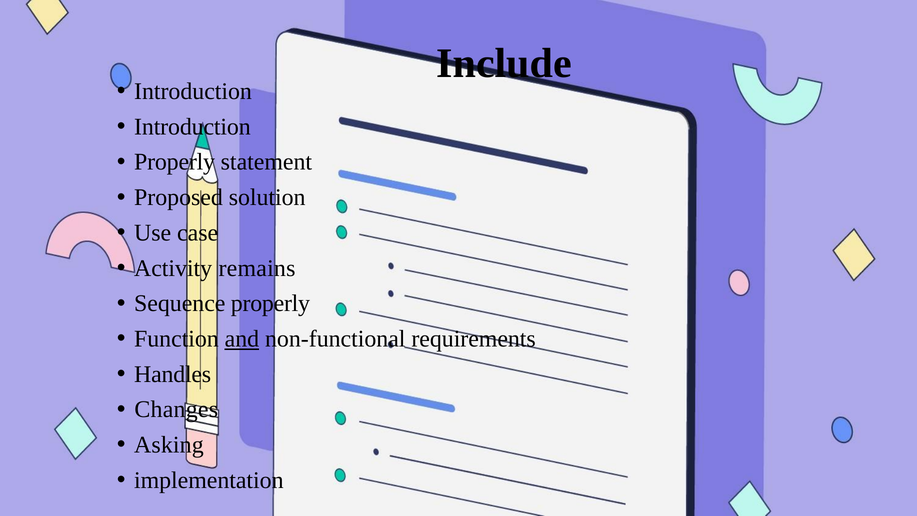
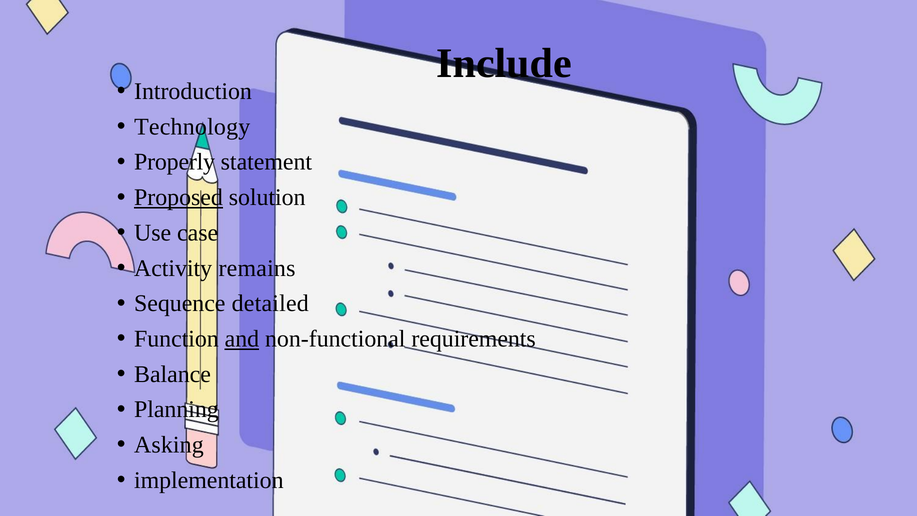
Introduction at (192, 127): Introduction -> Technology
Proposed underline: none -> present
Sequence properly: properly -> detailed
Handles: Handles -> Balance
Changes: Changes -> Planning
